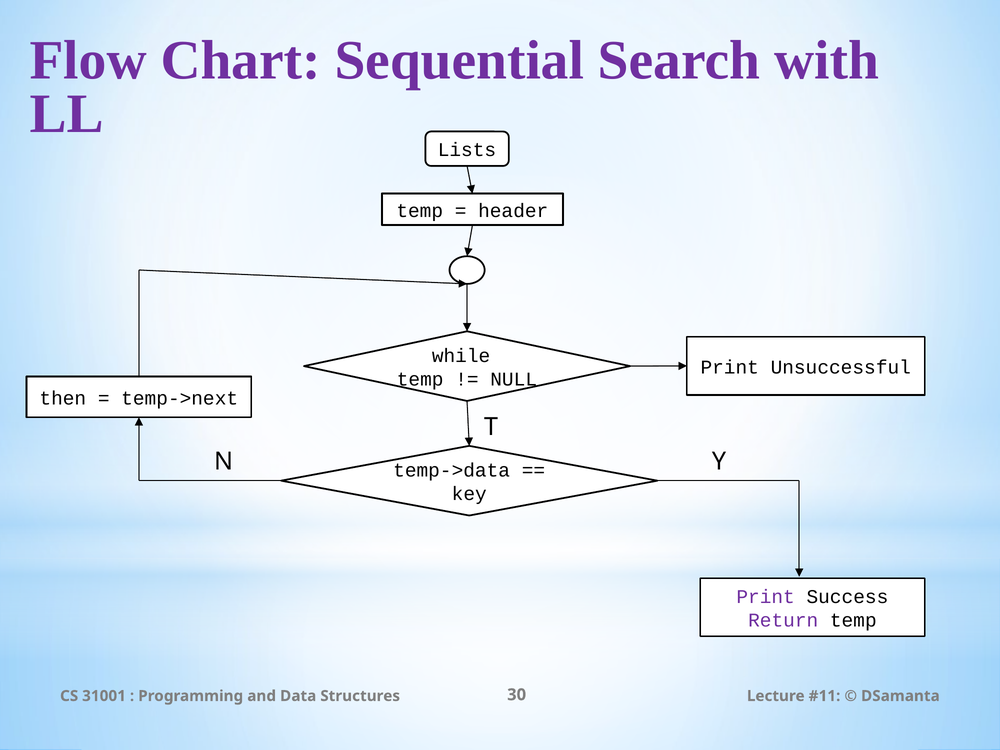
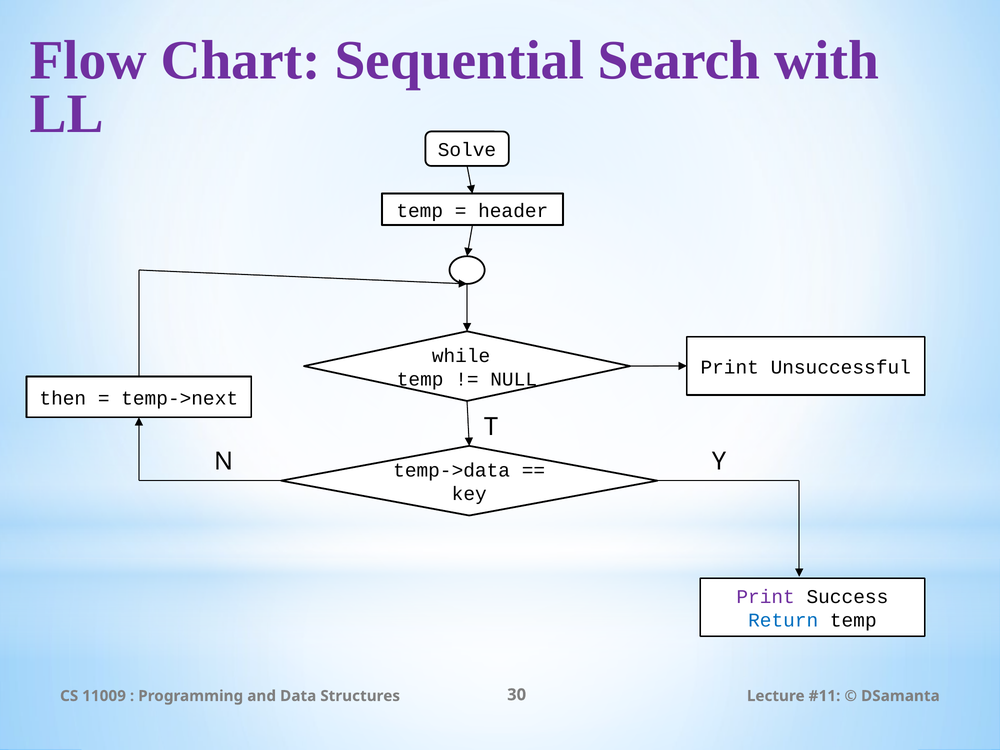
Lists: Lists -> Solve
Return colour: purple -> blue
31001: 31001 -> 11009
